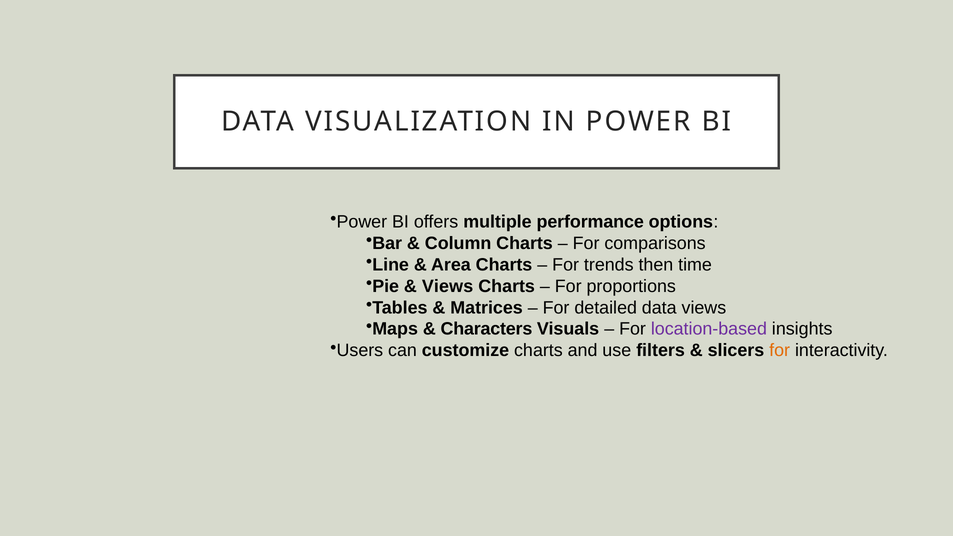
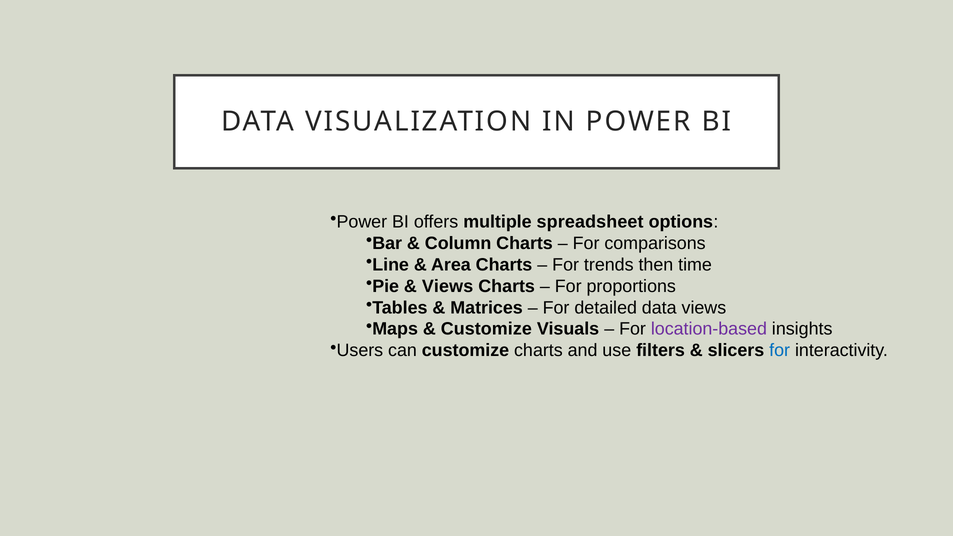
performance: performance -> spreadsheet
Characters at (486, 329): Characters -> Customize
for at (780, 351) colour: orange -> blue
